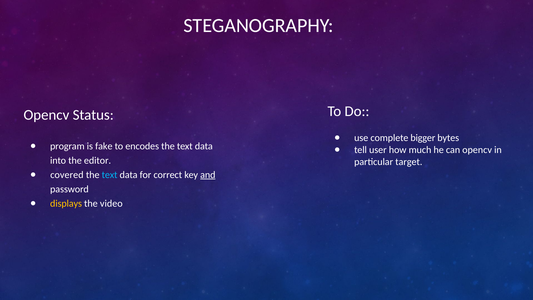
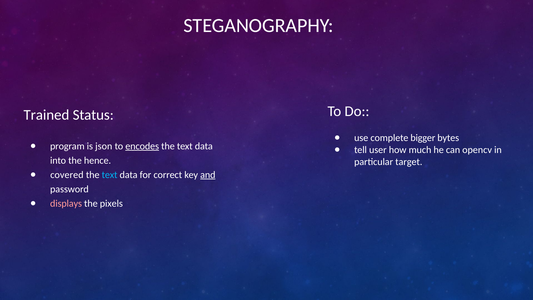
Opencv at (46, 115): Opencv -> Trained
fake: fake -> json
encodes underline: none -> present
editor: editor -> hence
displays colour: yellow -> pink
video: video -> pixels
